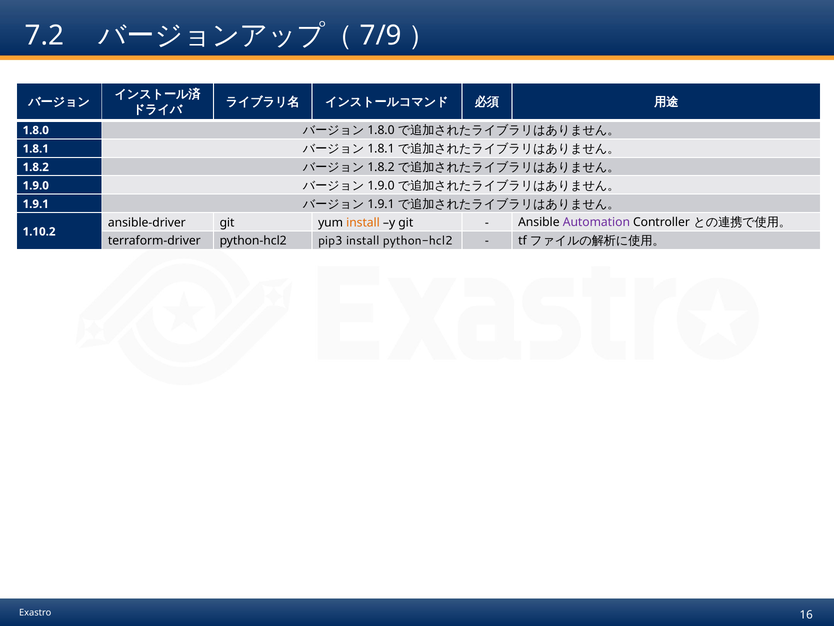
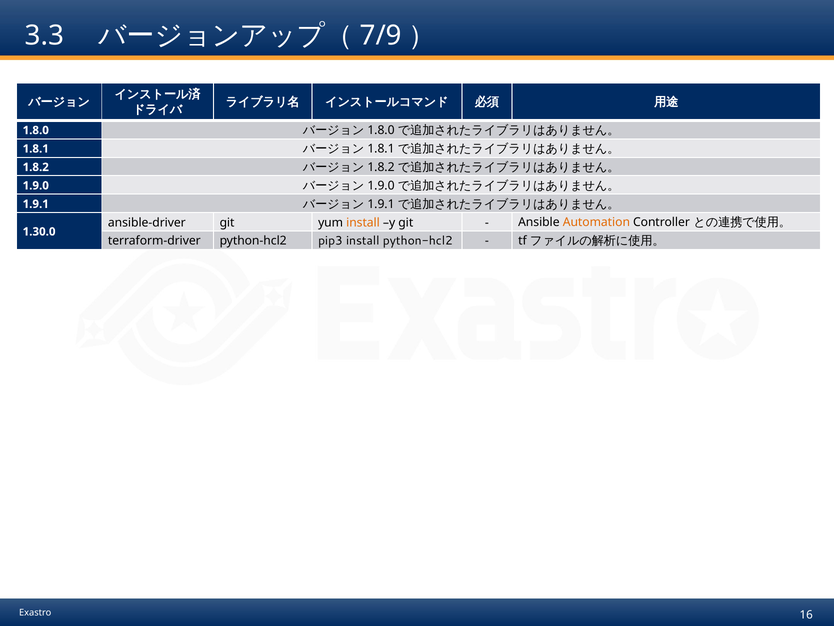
7.2: 7.2 -> 3.3
Automation colour: purple -> orange
1.10.2: 1.10.2 -> 1.30.0
